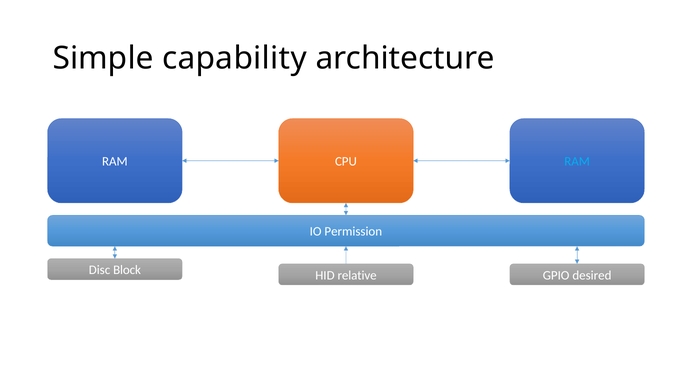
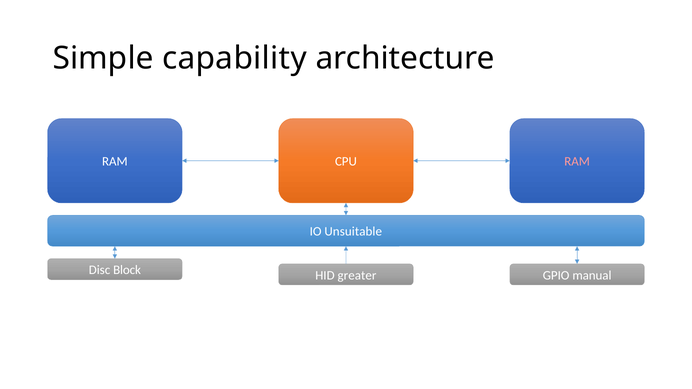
RAM at (577, 162) colour: light blue -> pink
Permission: Permission -> Unsuitable
relative: relative -> greater
desired: desired -> manual
